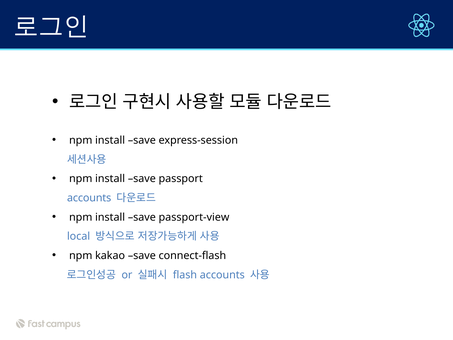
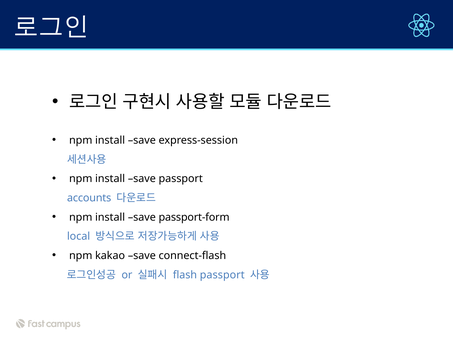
passport-view: passport-view -> passport-form
flash accounts: accounts -> passport
